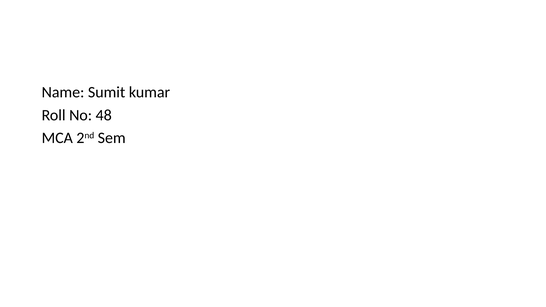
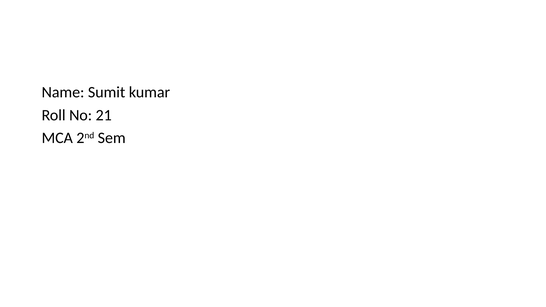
48: 48 -> 21
